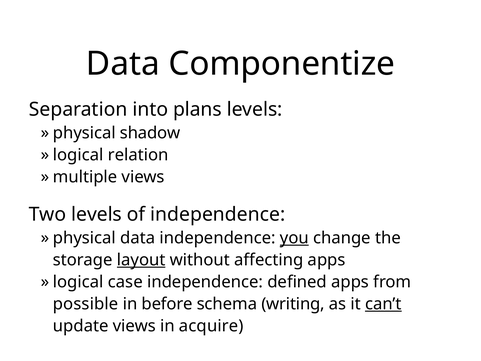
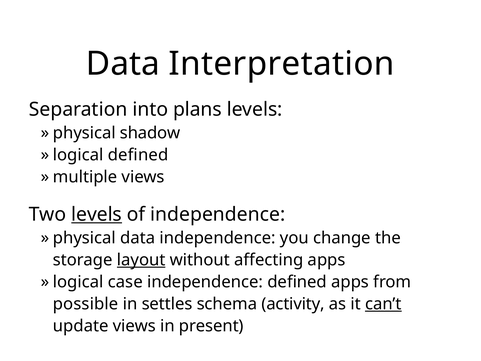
Componentize: Componentize -> Interpretation
relation at (138, 155): relation -> defined
levels at (97, 214) underline: none -> present
you underline: present -> none
before: before -> settles
writing: writing -> activity
acquire: acquire -> present
